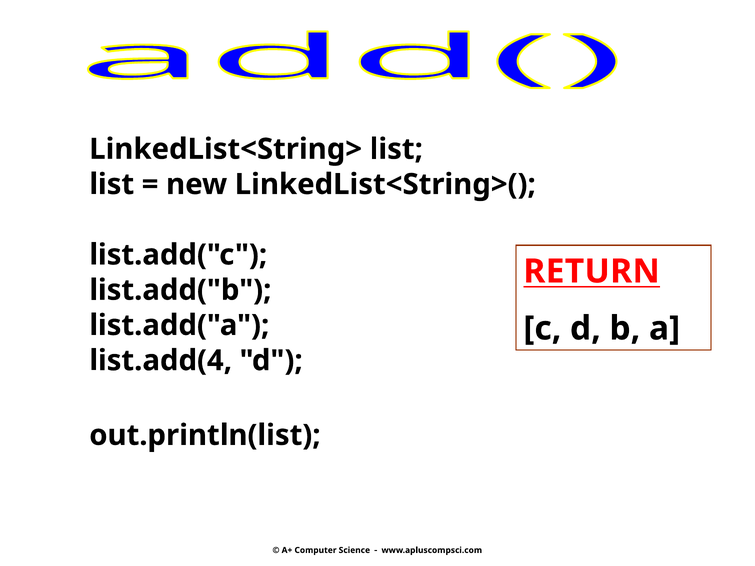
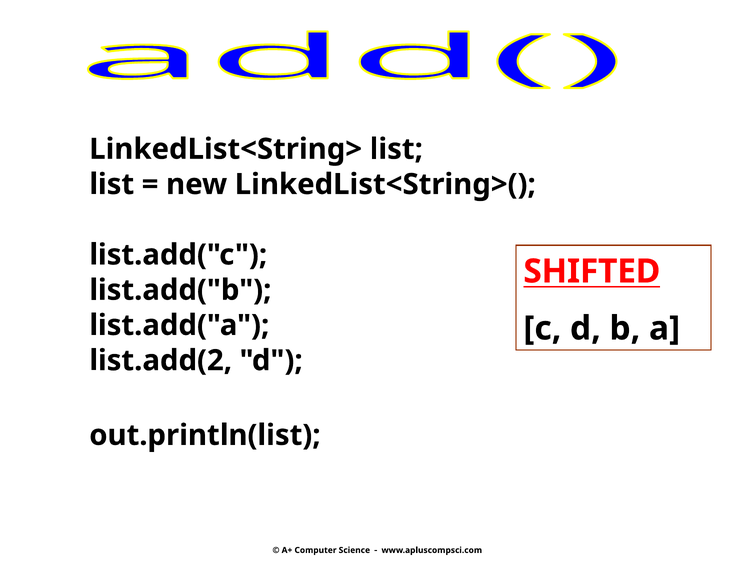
RETURN: RETURN -> SHIFTED
list.add(4: list.add(4 -> list.add(2
